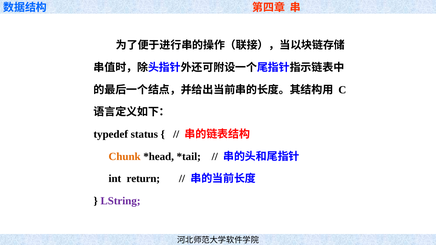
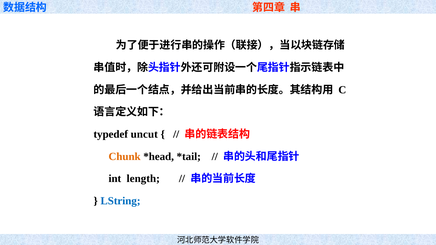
status: status -> uncut
return: return -> length
LString colour: purple -> blue
